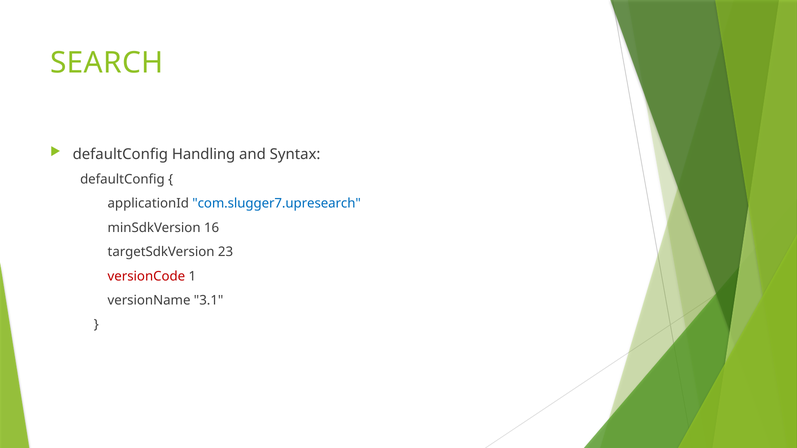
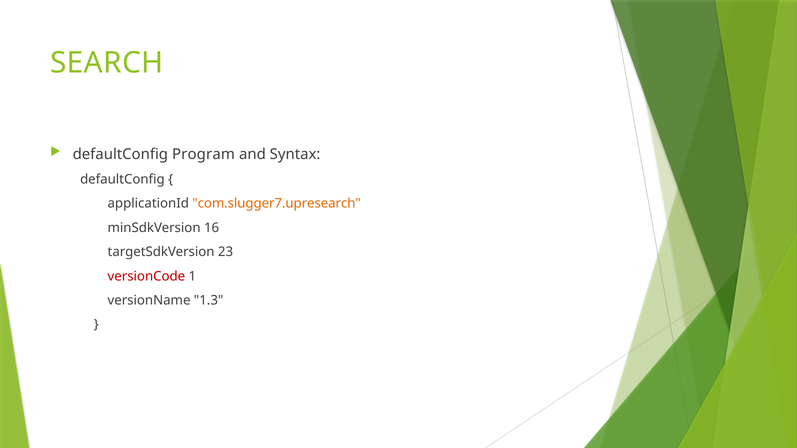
Handling: Handling -> Program
com.slugger7.upresearch colour: blue -> orange
3.1: 3.1 -> 1.3
